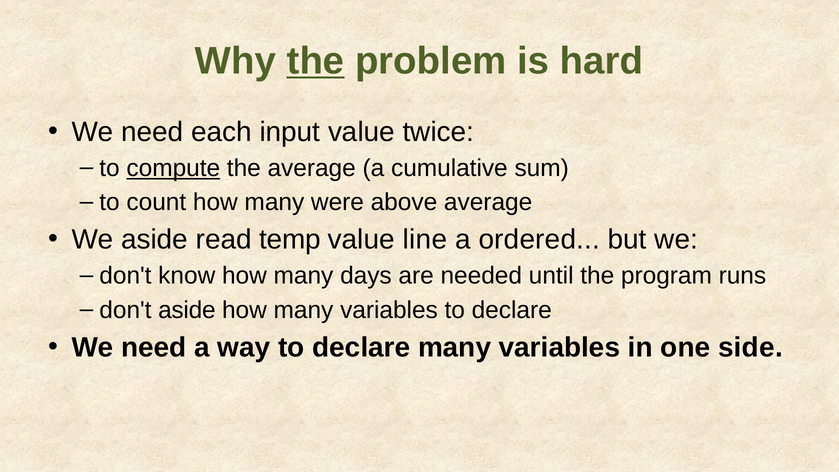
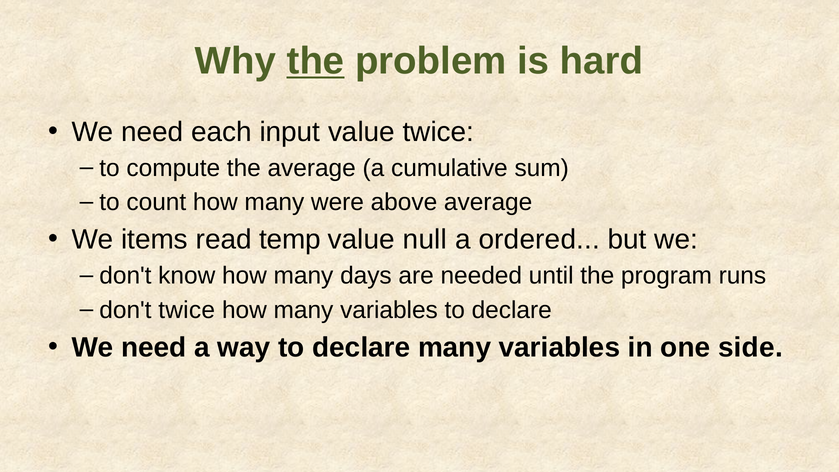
compute underline: present -> none
We aside: aside -> items
line: line -> null
don't aside: aside -> twice
